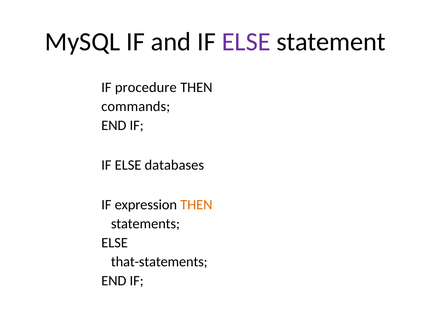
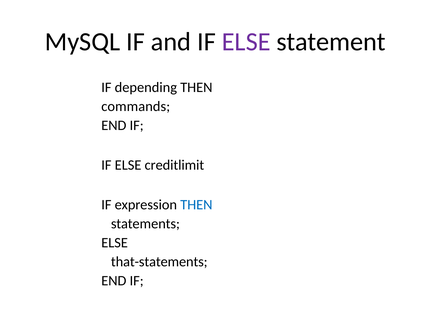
procedure: procedure -> depending
databases: databases -> creditlimit
THEN at (196, 204) colour: orange -> blue
